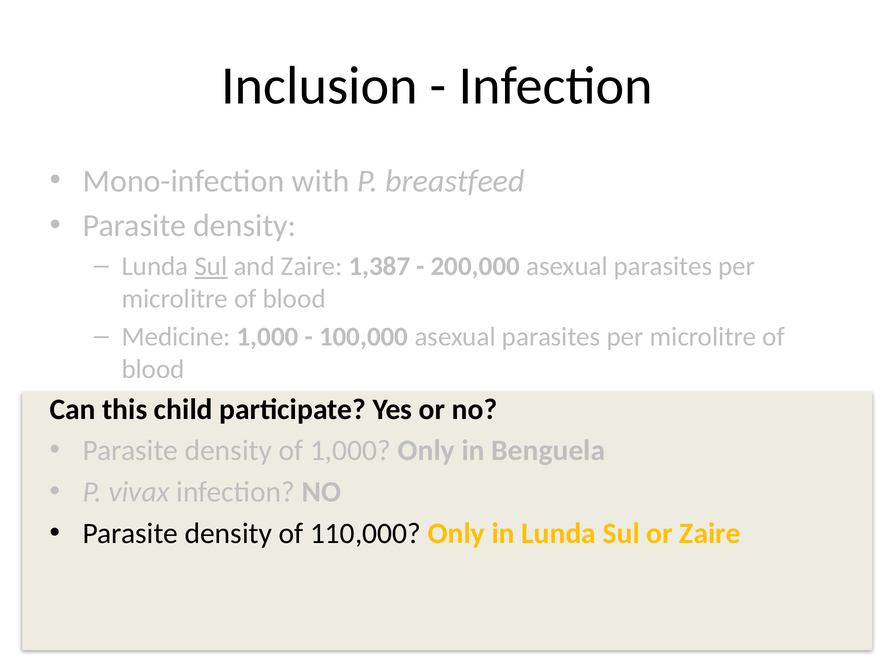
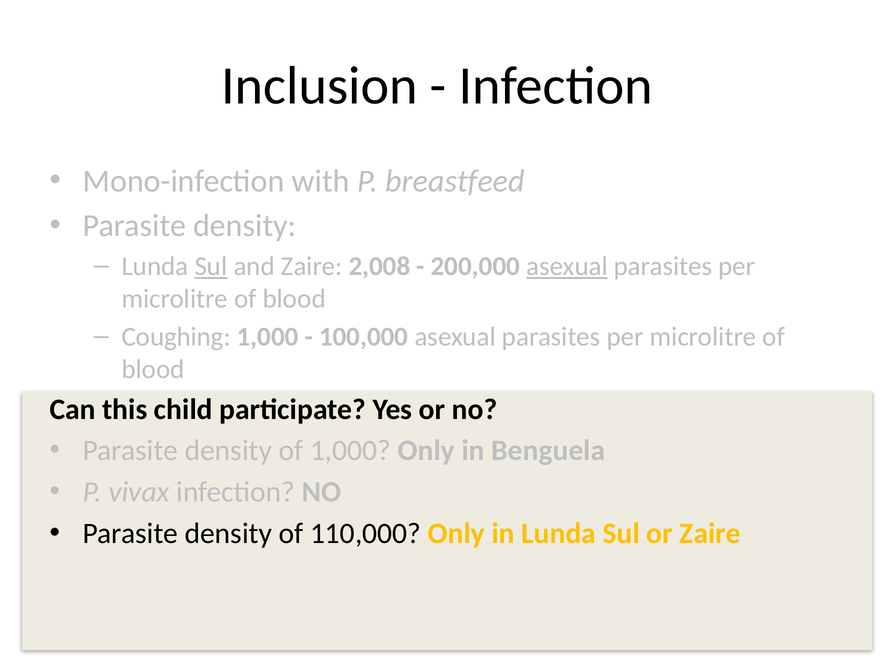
1,387: 1,387 -> 2,008
asexual at (567, 266) underline: none -> present
Medicine: Medicine -> Coughing
